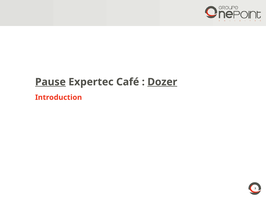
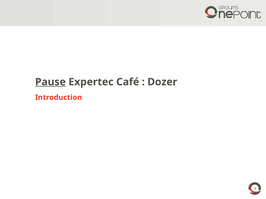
Dozer underline: present -> none
